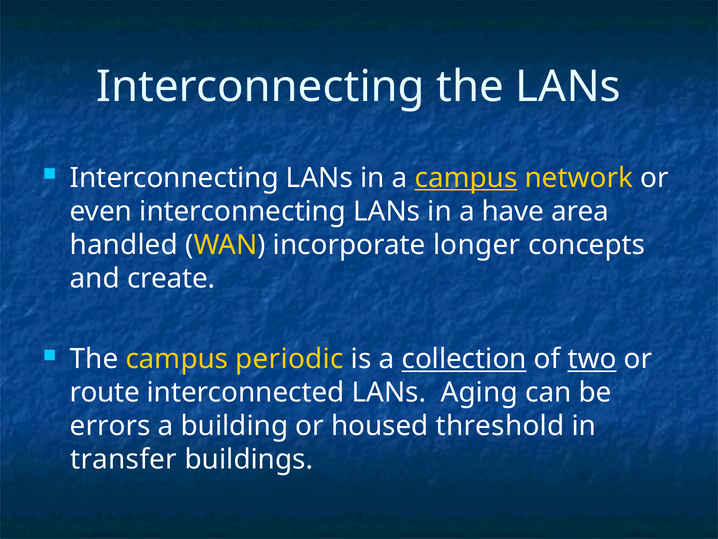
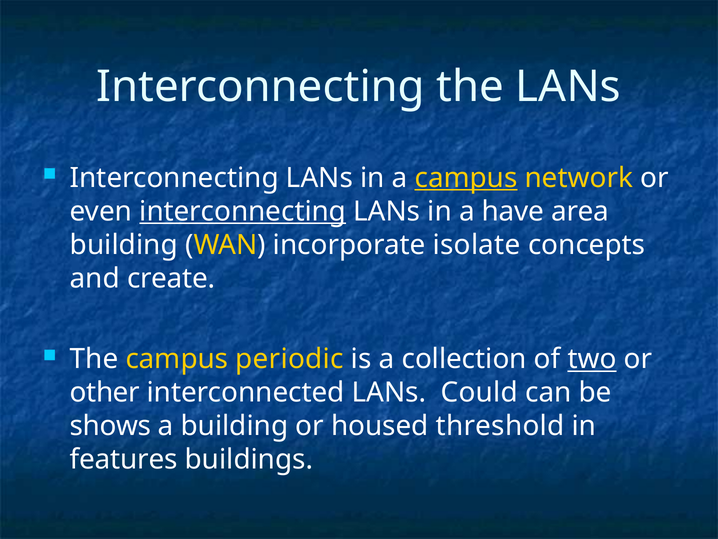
interconnecting at (243, 211) underline: none -> present
handled at (124, 245): handled -> building
longer: longer -> isolate
collection underline: present -> none
route: route -> other
Aging: Aging -> Could
errors: errors -> shows
transfer: transfer -> features
